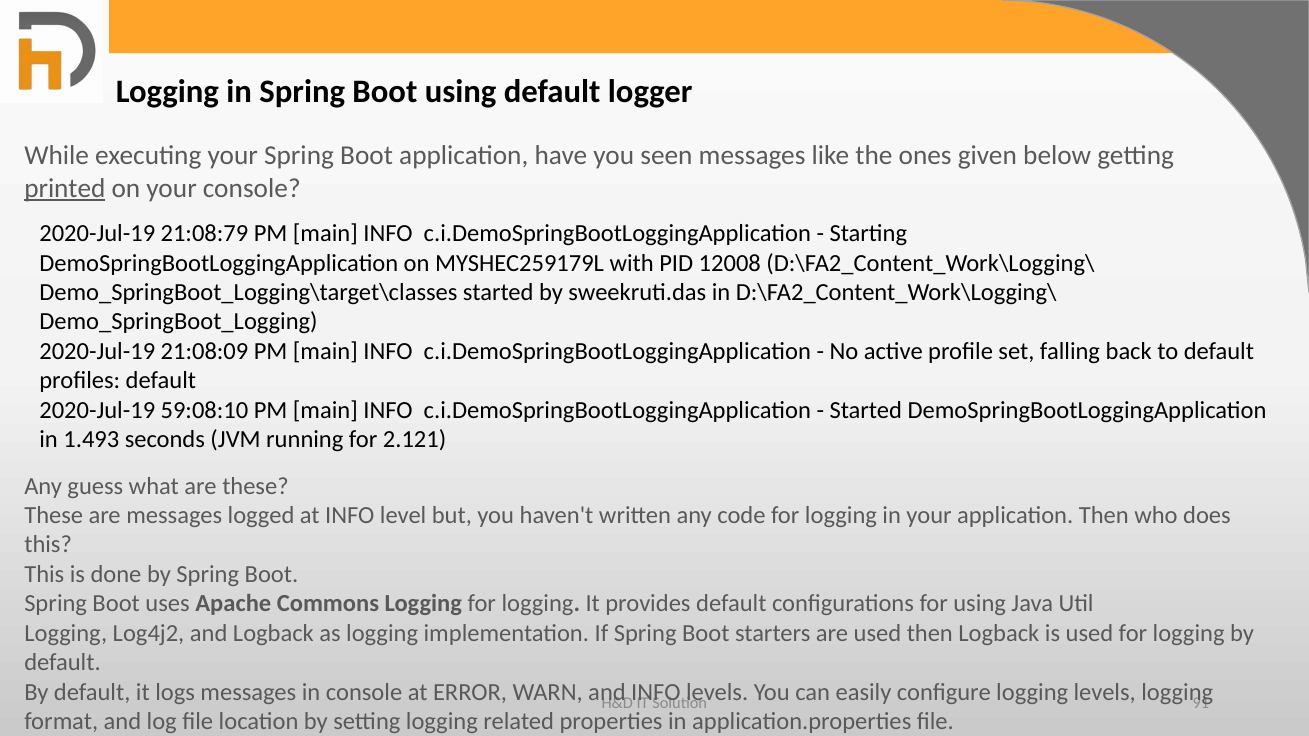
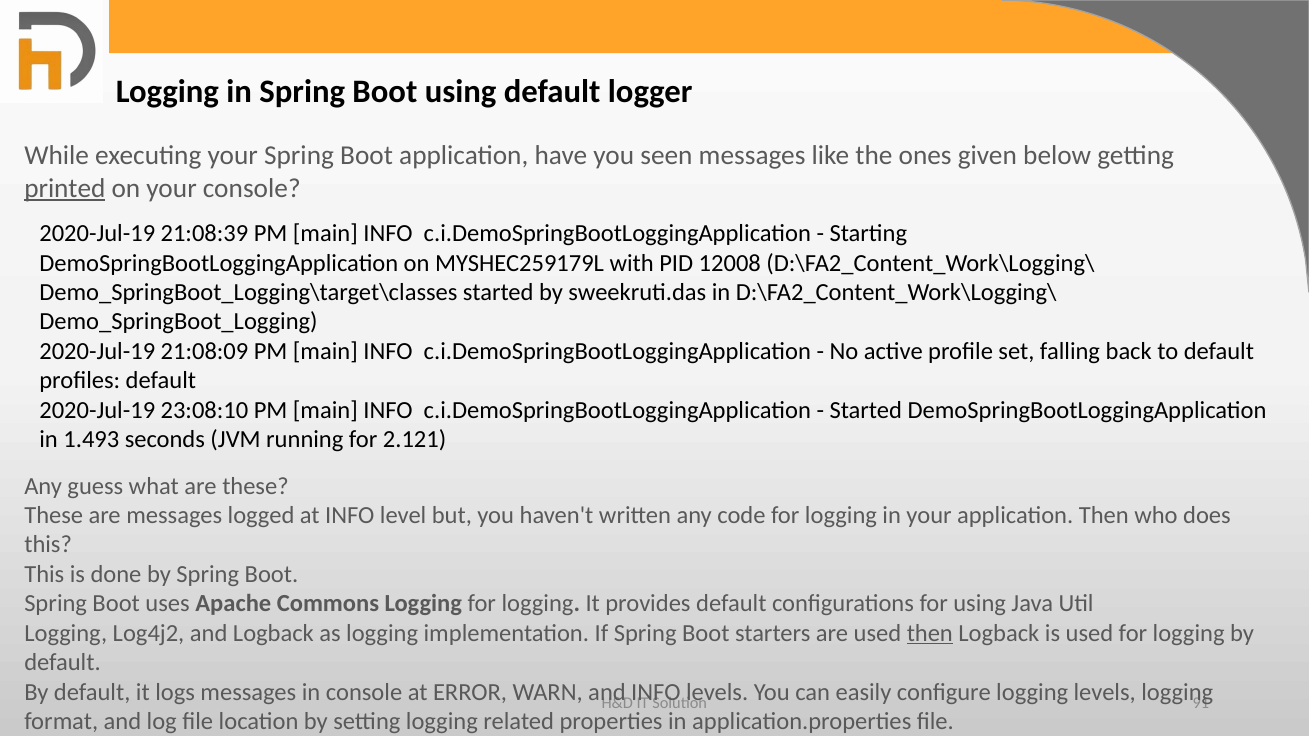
21:08:79: 21:08:79 -> 21:08:39
59:08:10: 59:08:10 -> 23:08:10
then at (930, 633) underline: none -> present
